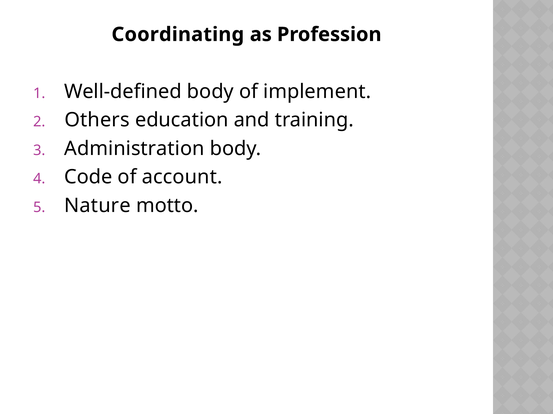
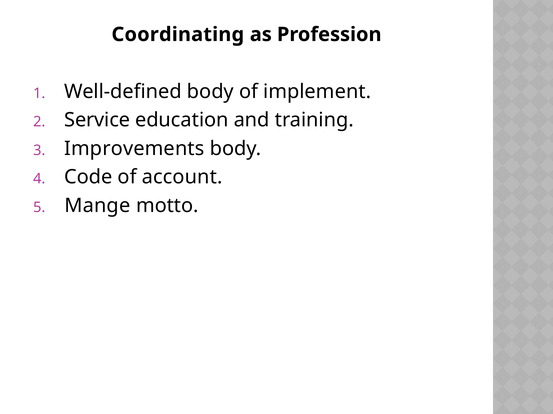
Others: Others -> Service
Administration: Administration -> Improvements
Nature: Nature -> Mange
